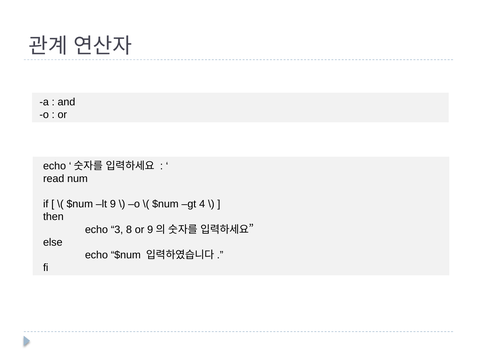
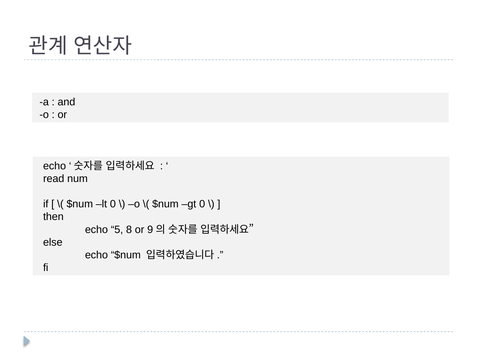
lt 9: 9 -> 0
gt 4: 4 -> 0
3: 3 -> 5
